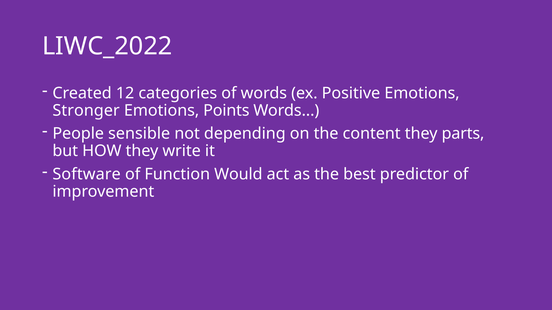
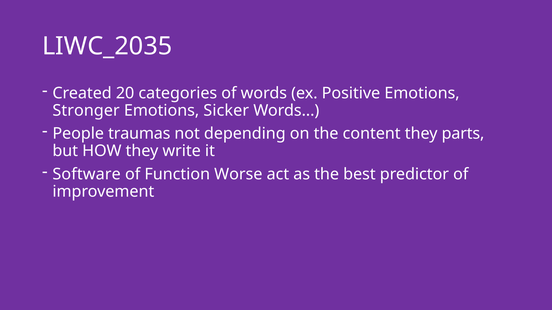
LIWC_2022: LIWC_2022 -> LIWC_2035
12: 12 -> 20
Points: Points -> Sicker
sensible: sensible -> traumas
Would: Would -> Worse
